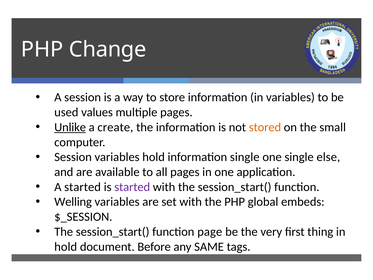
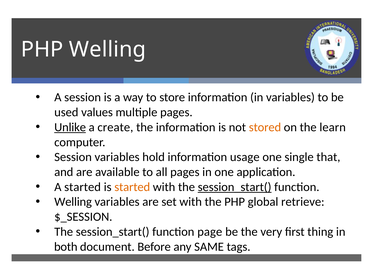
PHP Change: Change -> Welling
small: small -> learn
information single: single -> usage
else: else -> that
started at (132, 187) colour: purple -> orange
session_start( at (235, 187) underline: none -> present
embeds: embeds -> retrieve
hold at (66, 246): hold -> both
